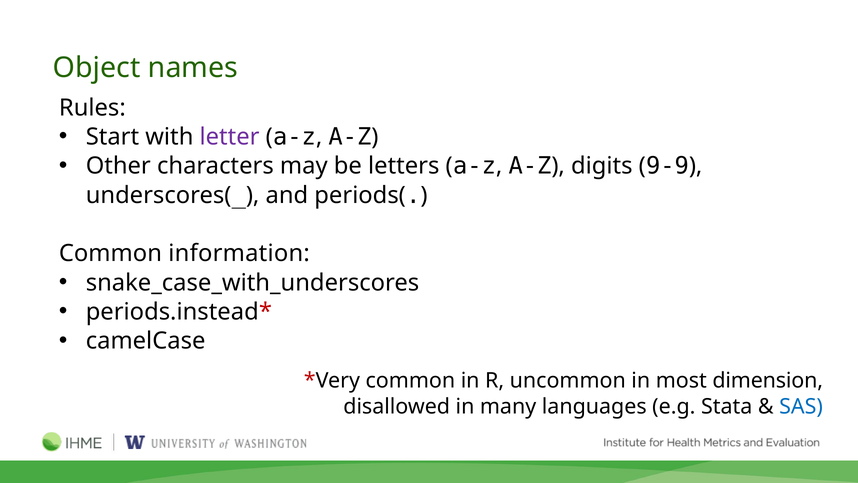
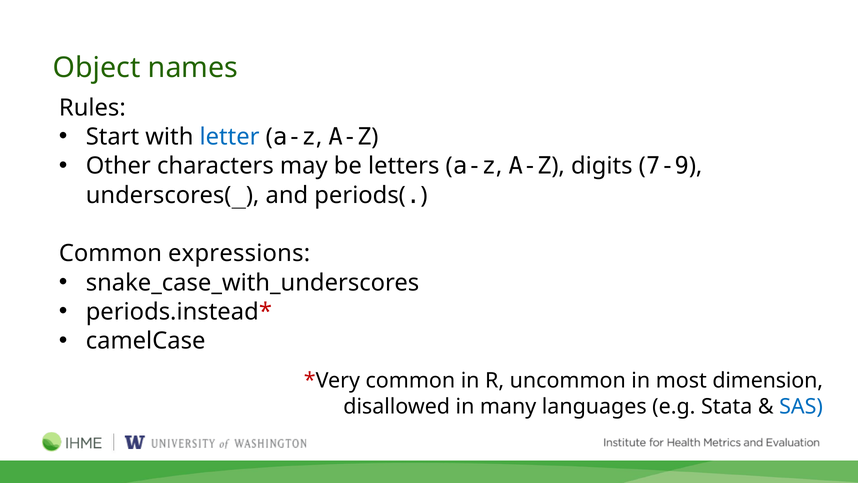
letter colour: purple -> blue
9-9: 9-9 -> 7-9
information: information -> expressions
